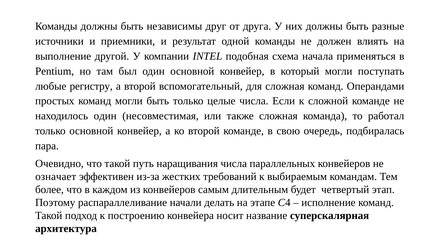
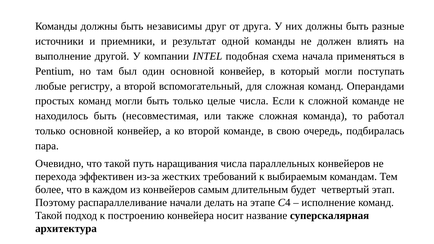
находилось один: один -> быть
означает: означает -> перехода
